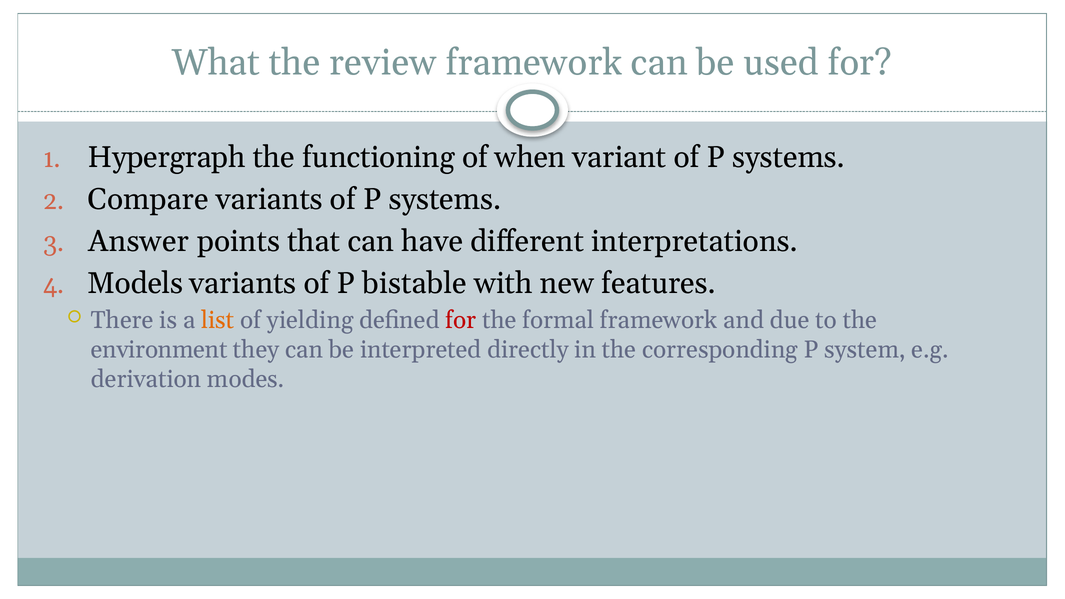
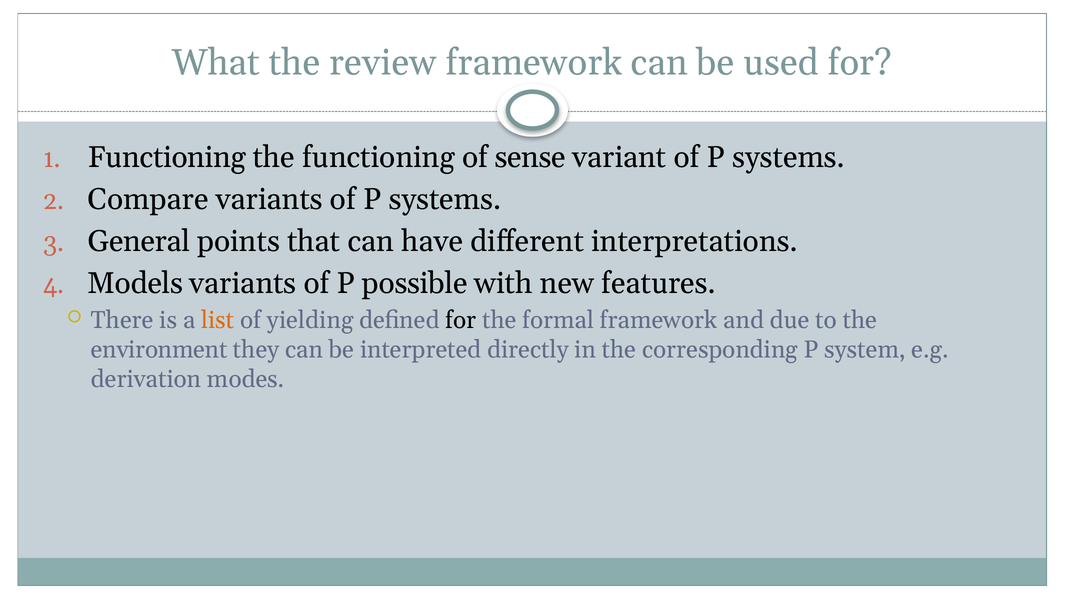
Hypergraph at (167, 157): Hypergraph -> Functioning
when: when -> sense
Answer: Answer -> General
bistable: bistable -> possible
for at (461, 320) colour: red -> black
